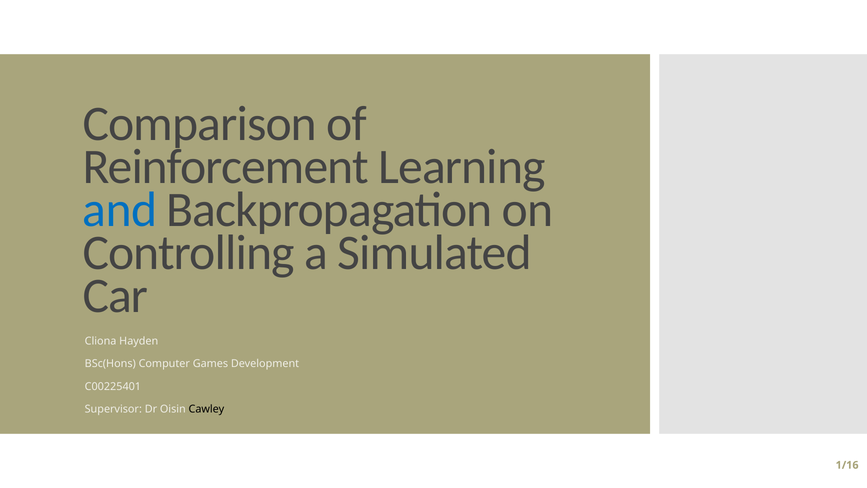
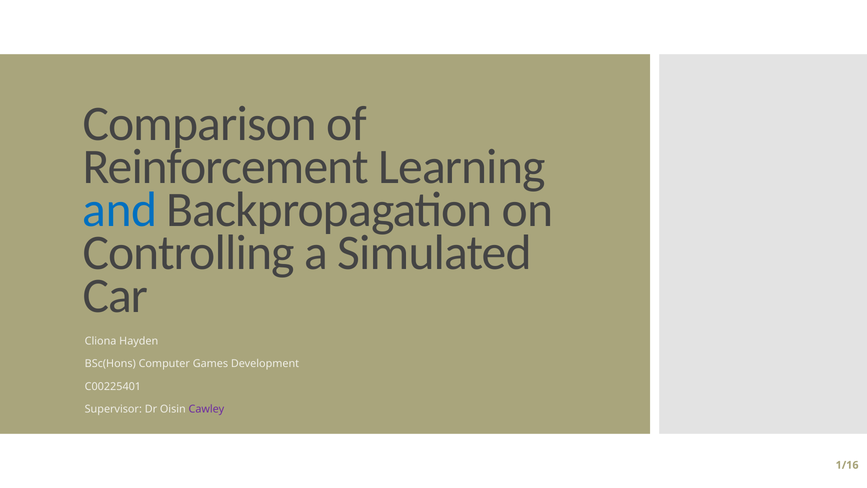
Cawley colour: black -> purple
